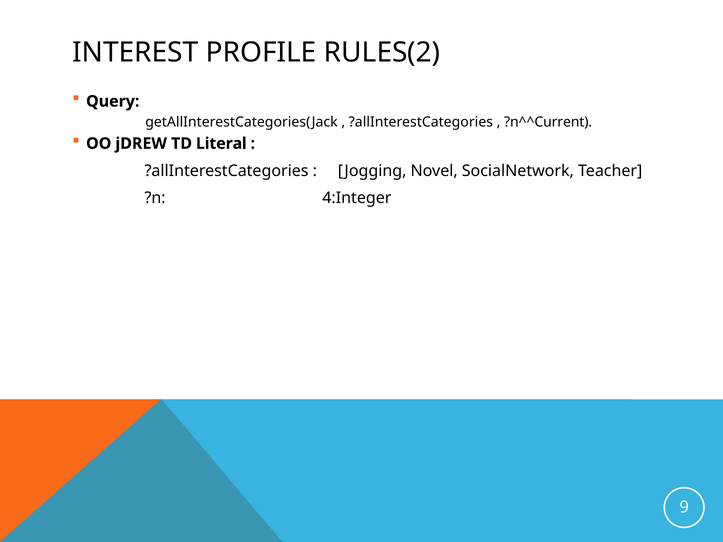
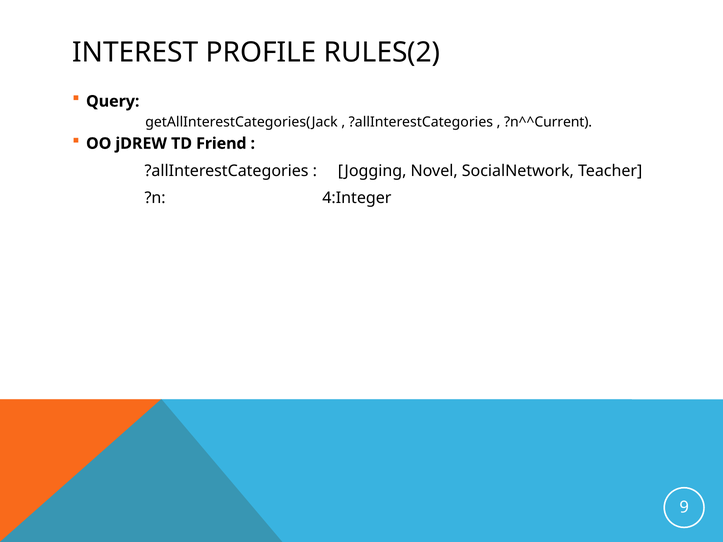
Literal: Literal -> Friend
